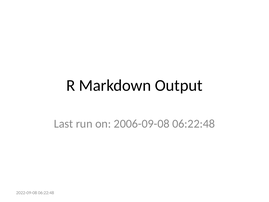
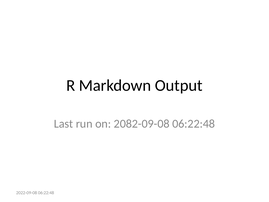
2006-09-08: 2006-09-08 -> 2082-09-08
